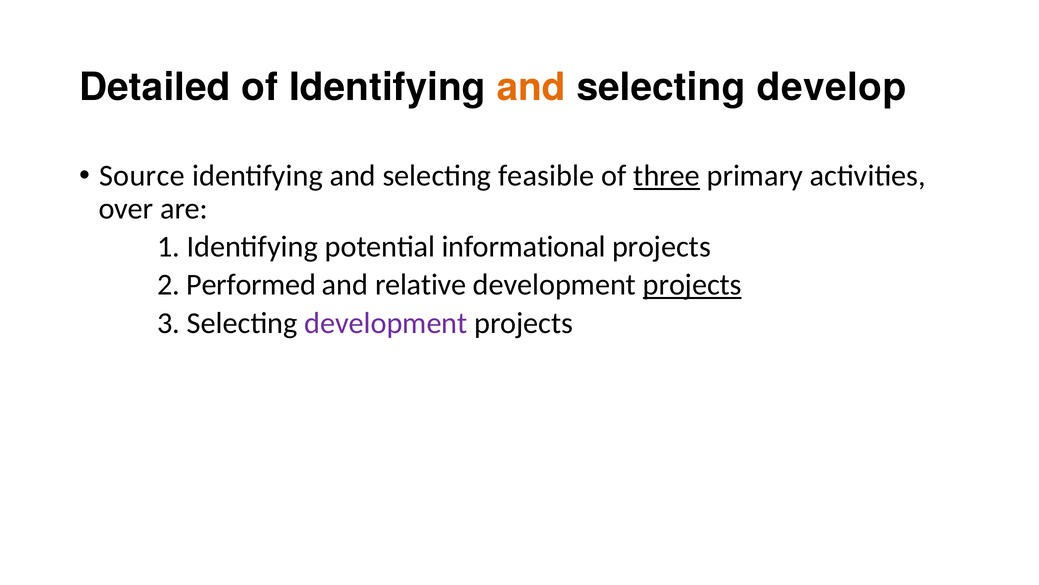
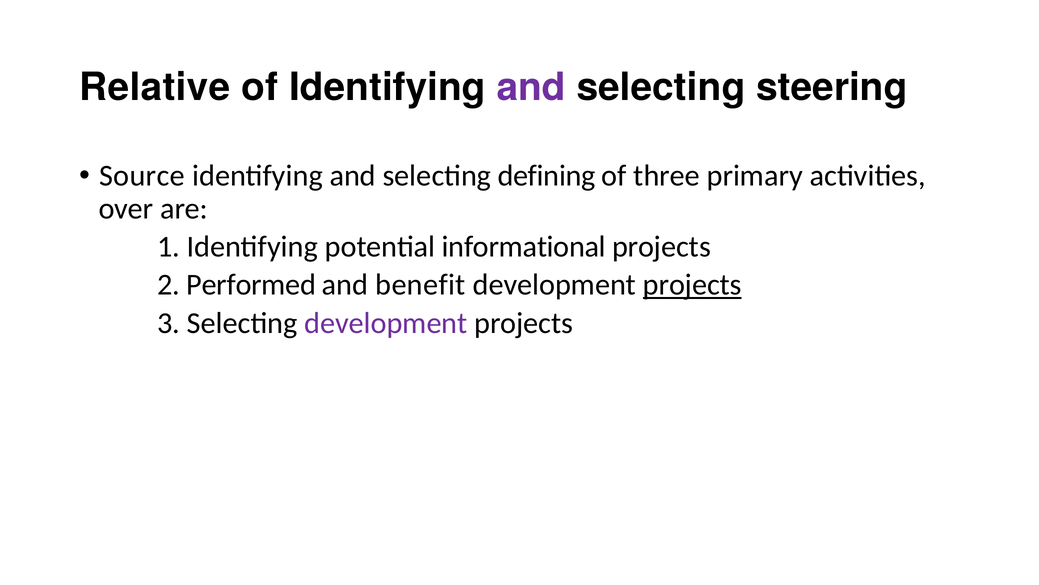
Detailed: Detailed -> Relative
and at (531, 87) colour: orange -> purple
develop: develop -> steering
feasible: feasible -> defining
three underline: present -> none
relative: relative -> benefit
